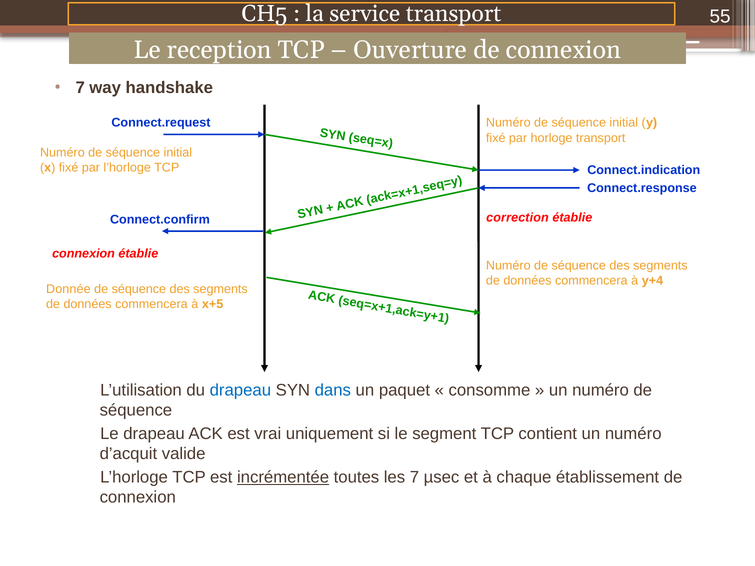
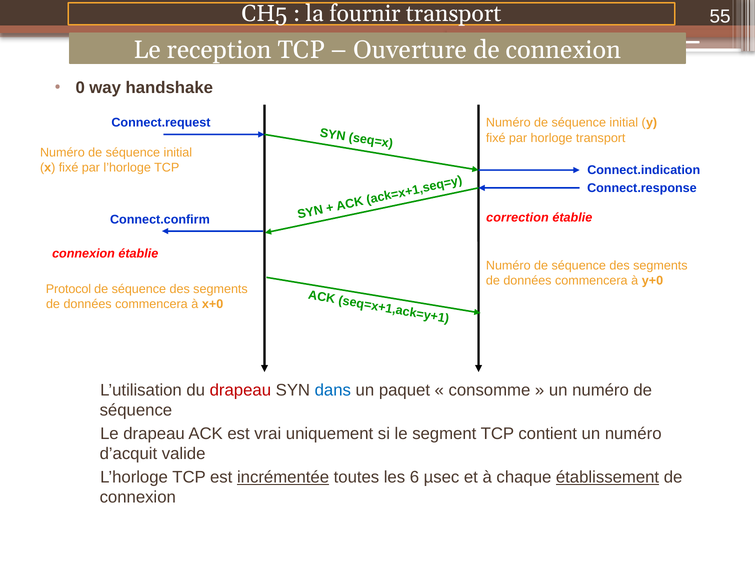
service: service -> fournir
7 at (80, 88): 7 -> 0
y+4: y+4 -> y+0
Donnée: Donnée -> Protocol
x+5: x+5 -> x+0
drapeau at (240, 391) colour: blue -> red
les 7: 7 -> 6
établissement underline: none -> present
